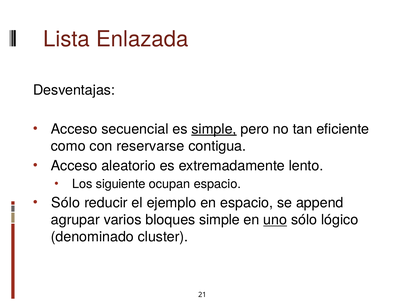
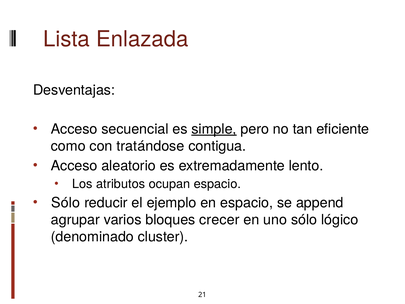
reservarse: reservarse -> tratándose
siguiente: siguiente -> atributos
bloques simple: simple -> crecer
uno underline: present -> none
